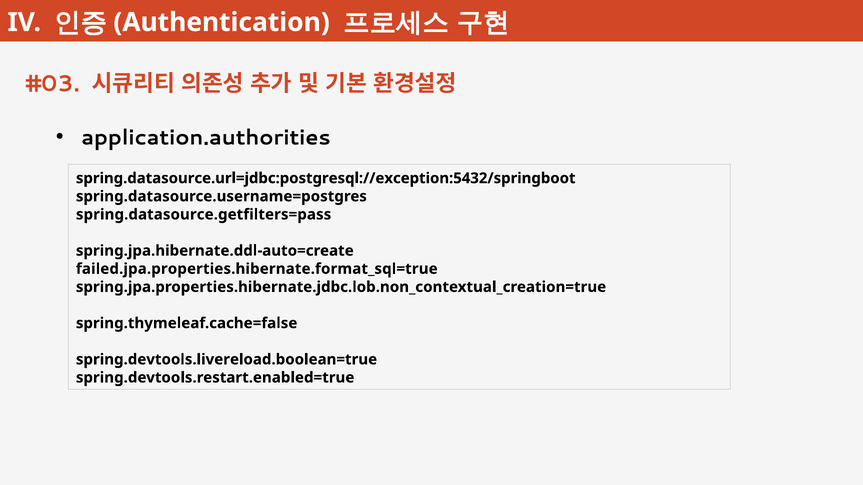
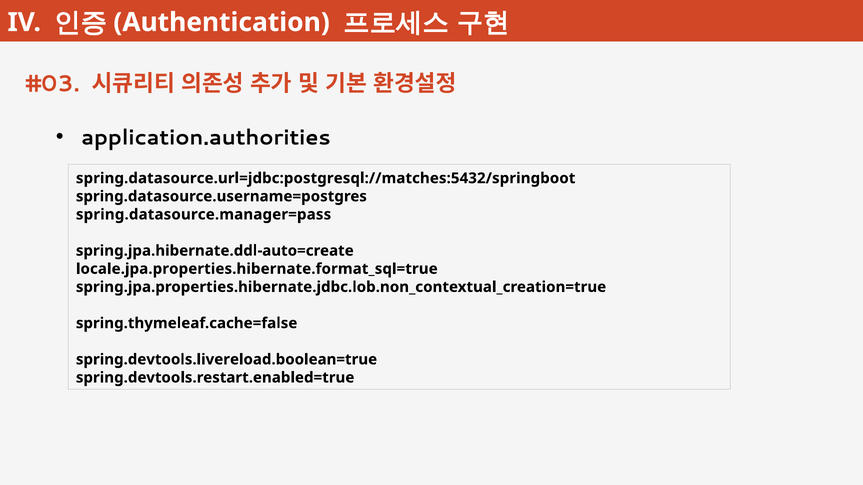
spring.datasource.url=jdbc:postgresql://exception:5432/springboot: spring.datasource.url=jdbc:postgresql://exception:5432/springboot -> spring.datasource.url=jdbc:postgresql://matches:5432/springboot
spring.datasource.getfilters=pass: spring.datasource.getfilters=pass -> spring.datasource.manager=pass
failed.jpa.properties.hibernate.format_sql=true: failed.jpa.properties.hibernate.format_sql=true -> locale.jpa.properties.hibernate.format_sql=true
